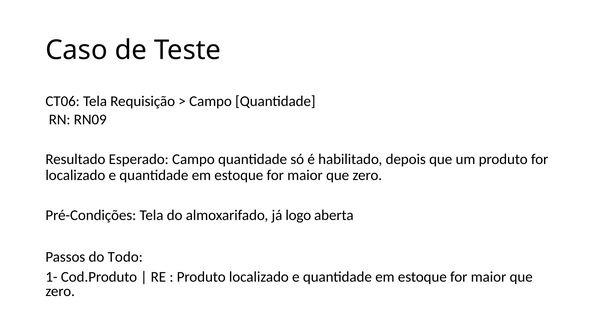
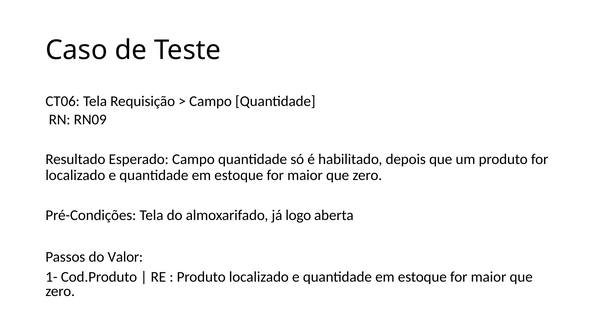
Todo: Todo -> Valor
